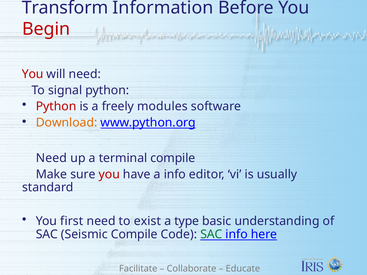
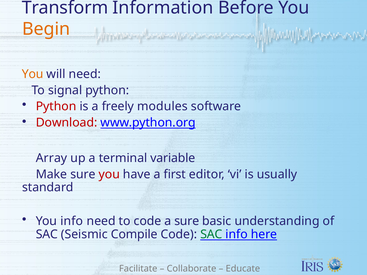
Begin colour: red -> orange
You at (33, 74) colour: red -> orange
Download colour: orange -> red
Need at (51, 158): Need -> Array
terminal compile: compile -> variable
a info: info -> first
You first: first -> info
to exist: exist -> code
a type: type -> sure
